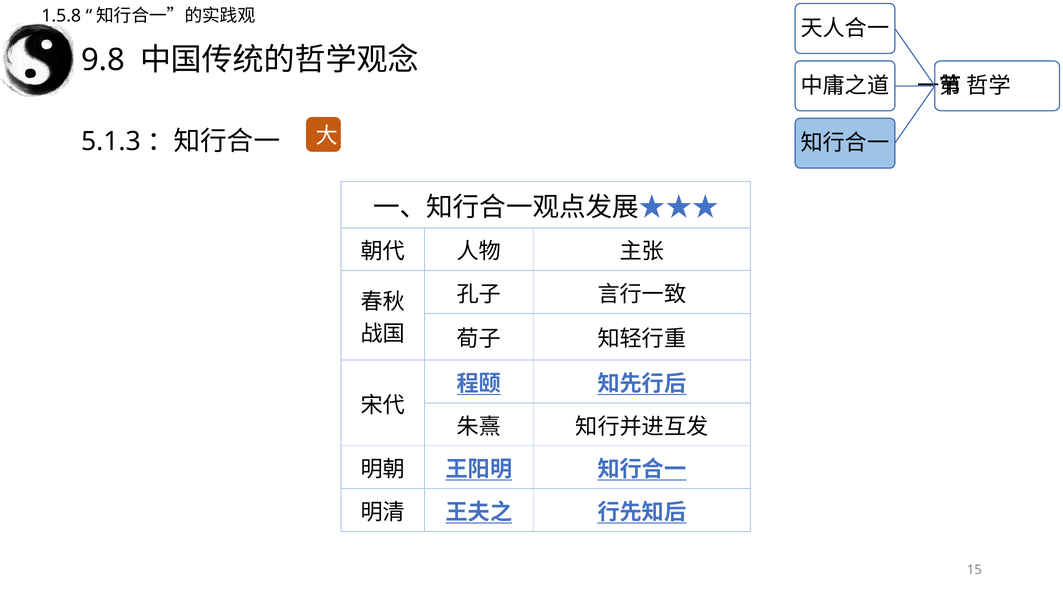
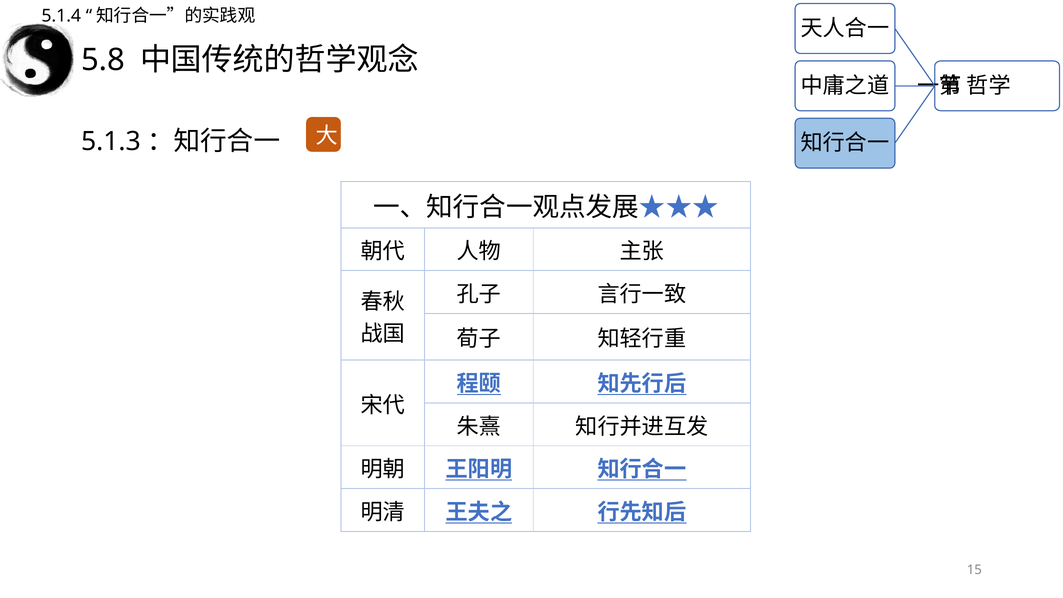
1.5.8: 1.5.8 -> 5.1.4
9.8: 9.8 -> 5.8
